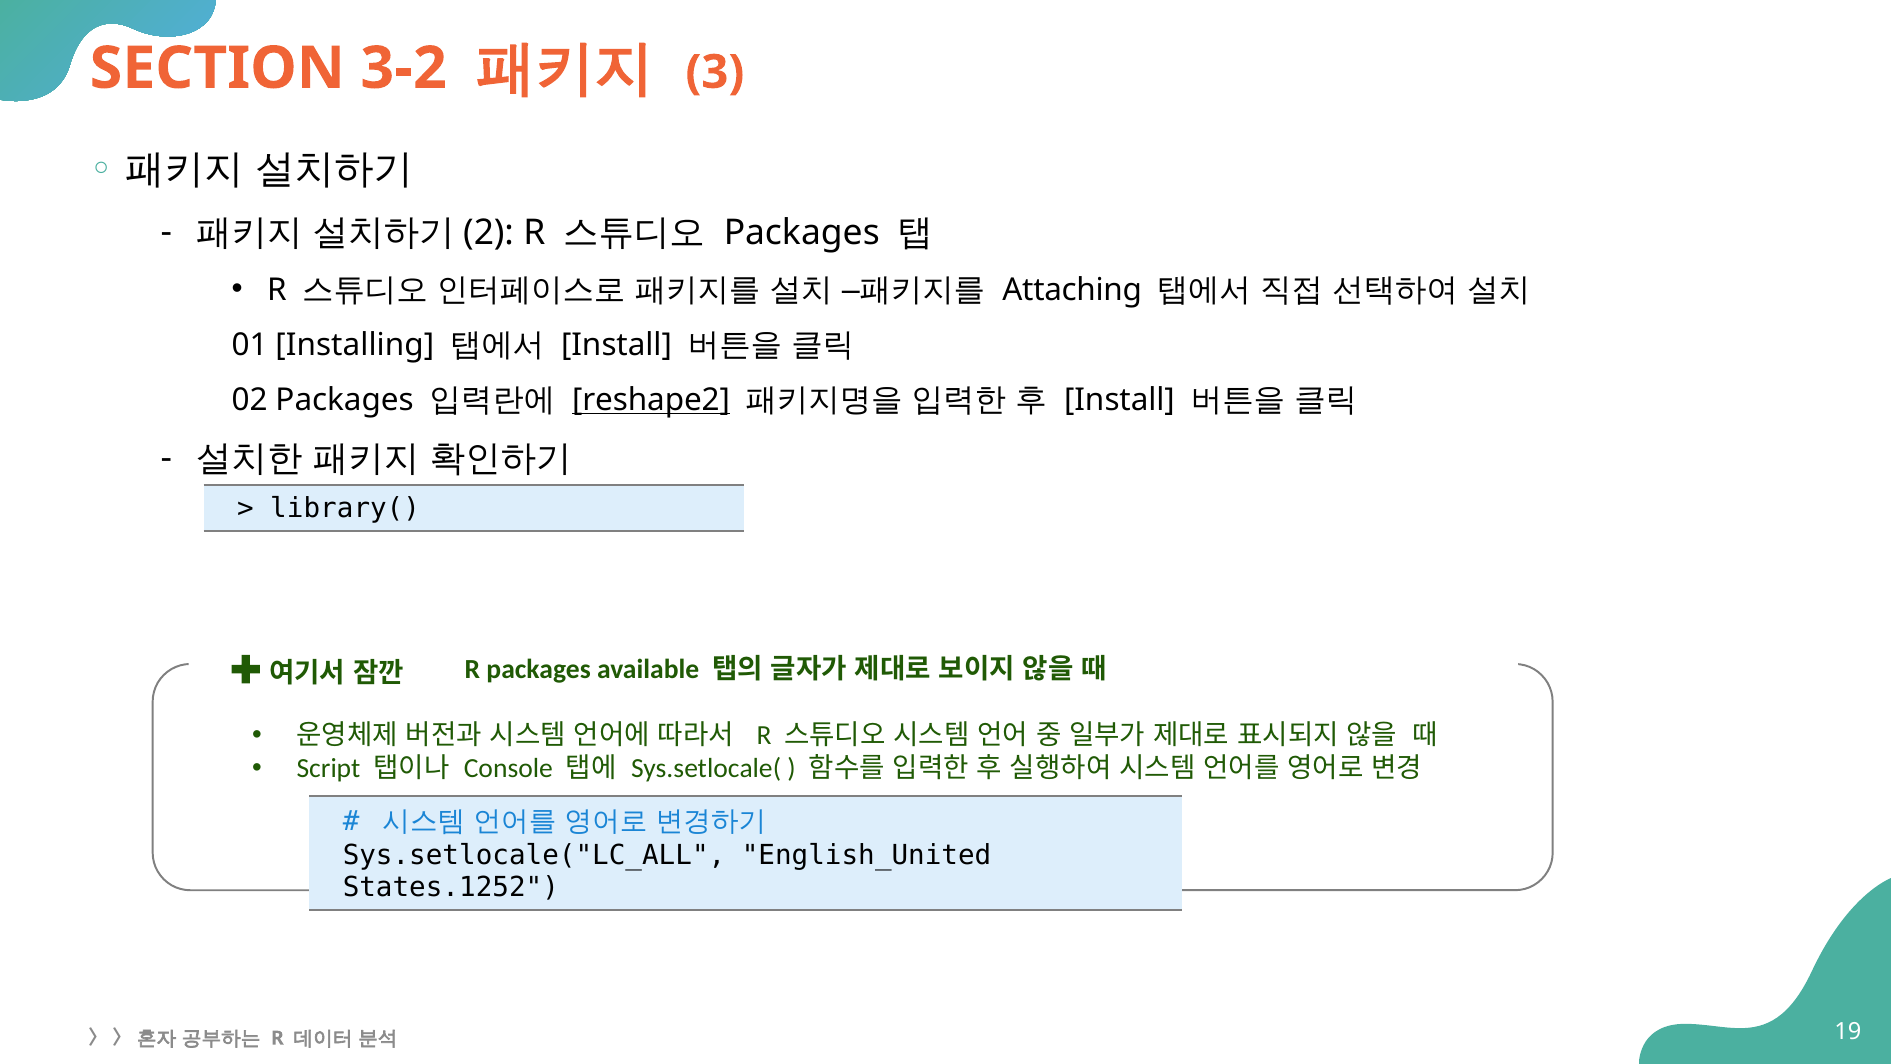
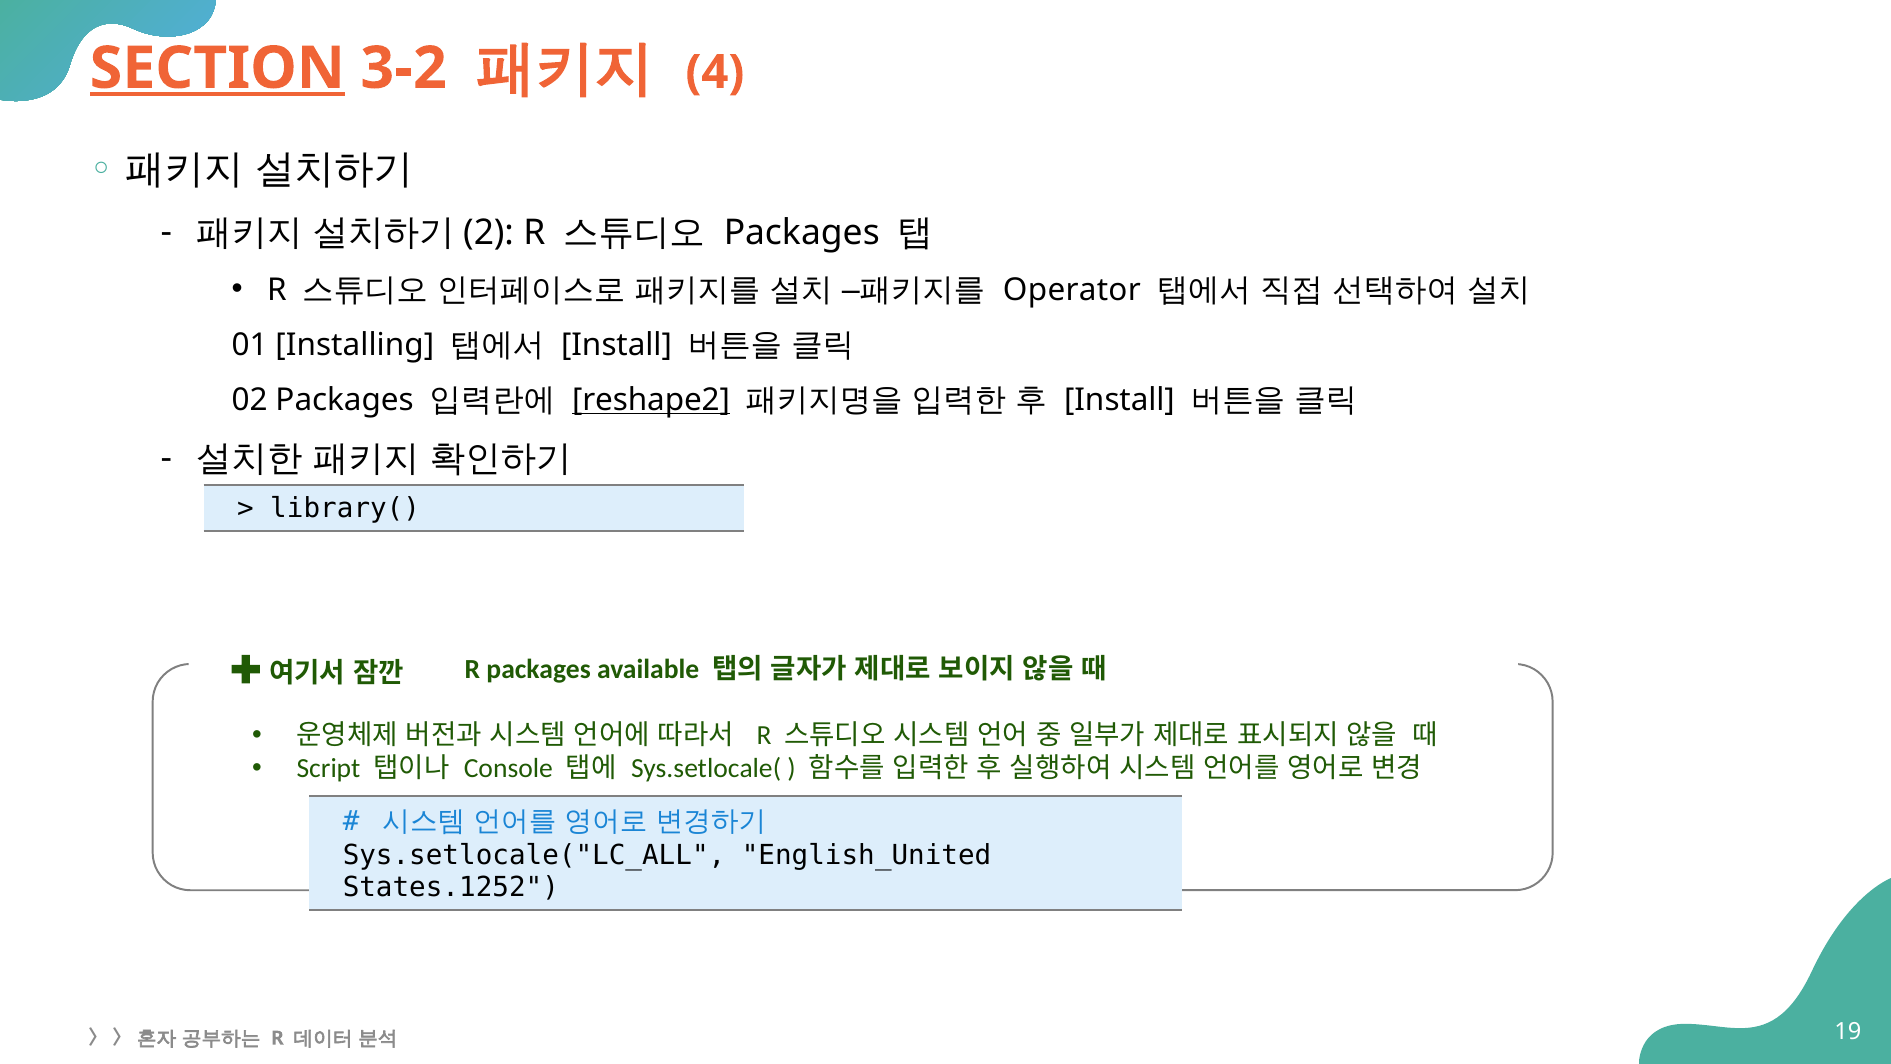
SECTION underline: none -> present
3: 3 -> 4
Attaching: Attaching -> Operator
